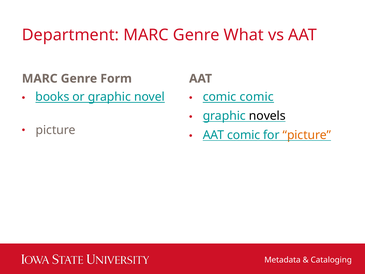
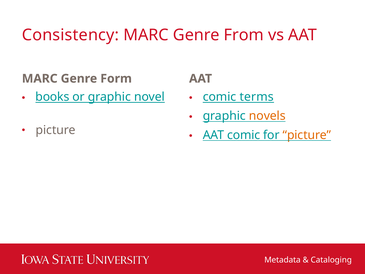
Department: Department -> Consistency
What: What -> From
comic comic: comic -> terms
novels colour: black -> orange
